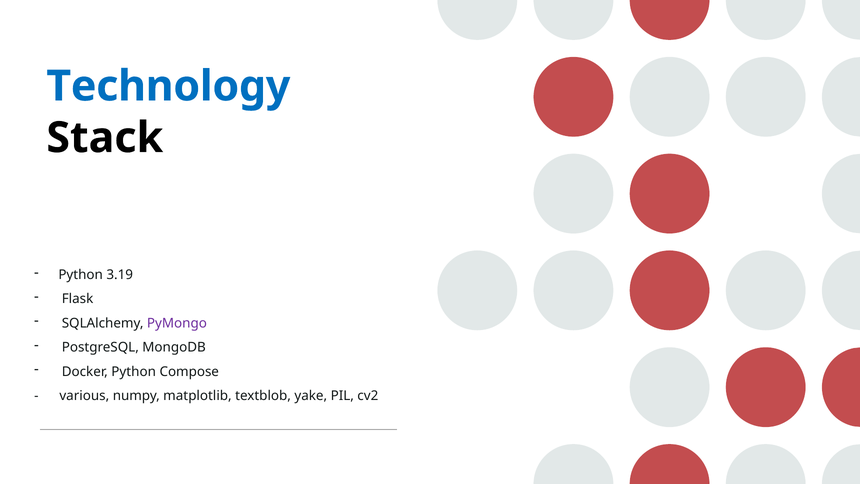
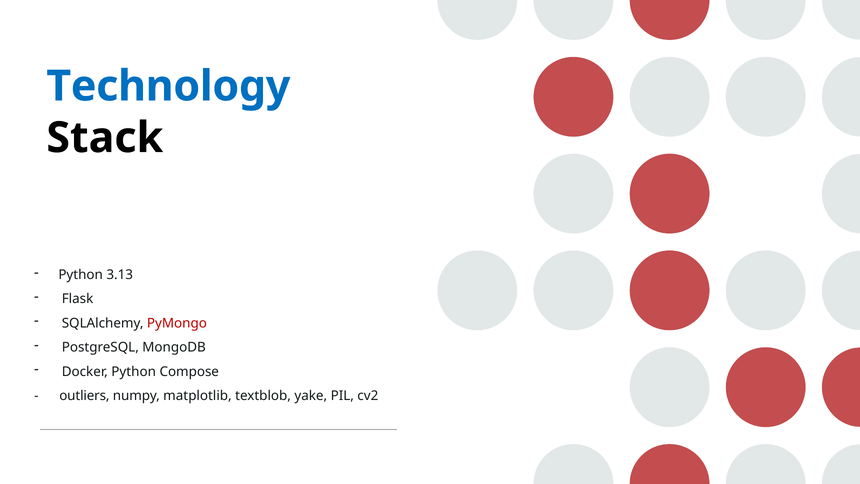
3.19: 3.19 -> 3.13
PyMongo colour: purple -> red
various: various -> outliers
